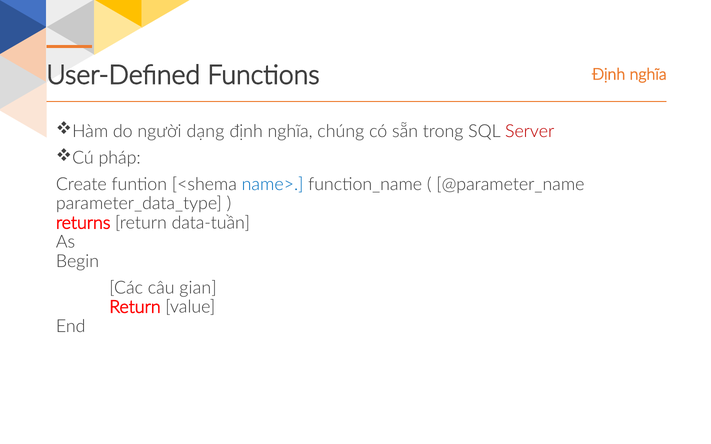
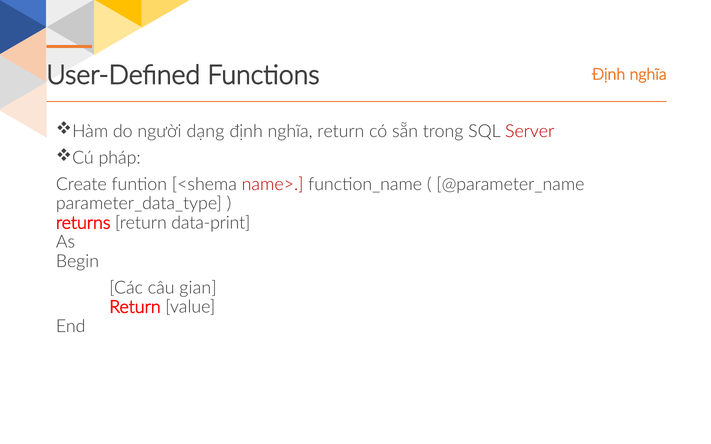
nghĩa chúng: chúng -> return
name> colour: blue -> red
data-tuần: data-tuần -> data-print
